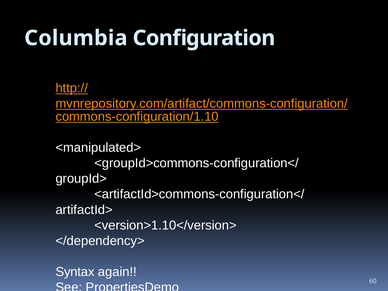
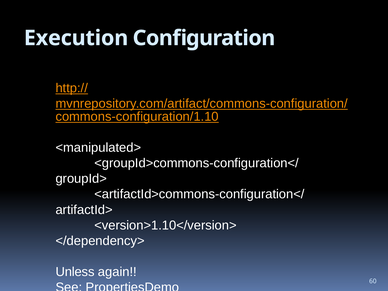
Columbia: Columbia -> Execution
Syntax: Syntax -> Unless
